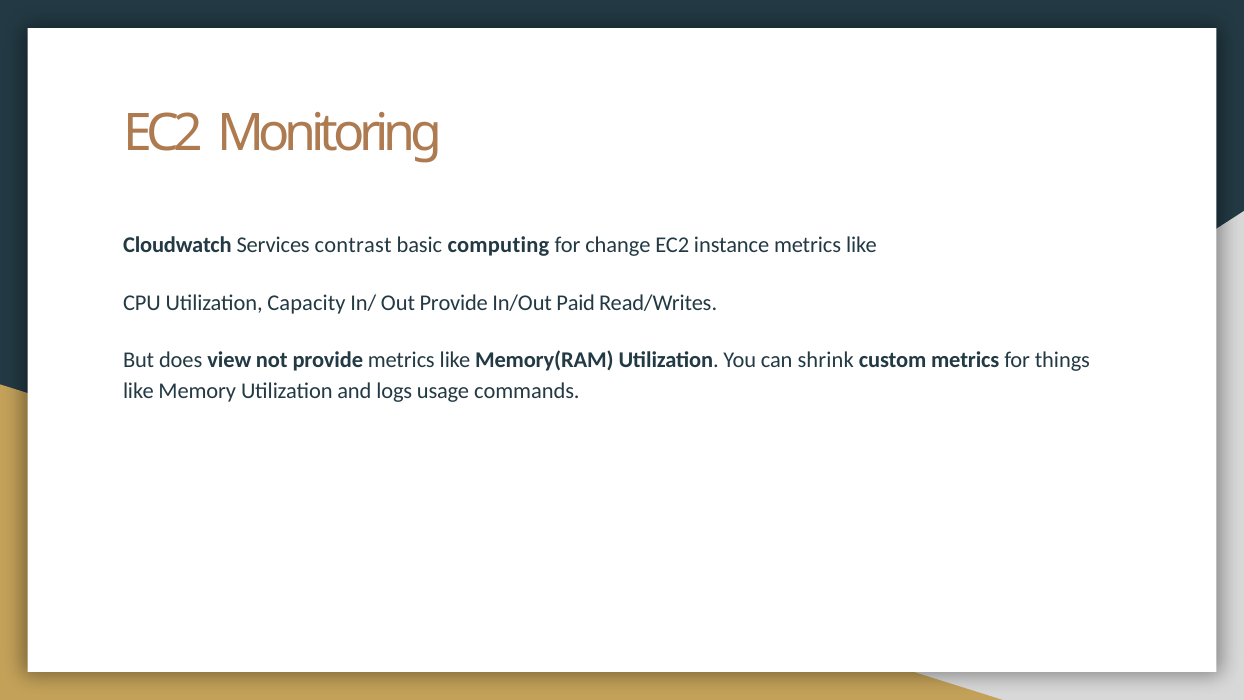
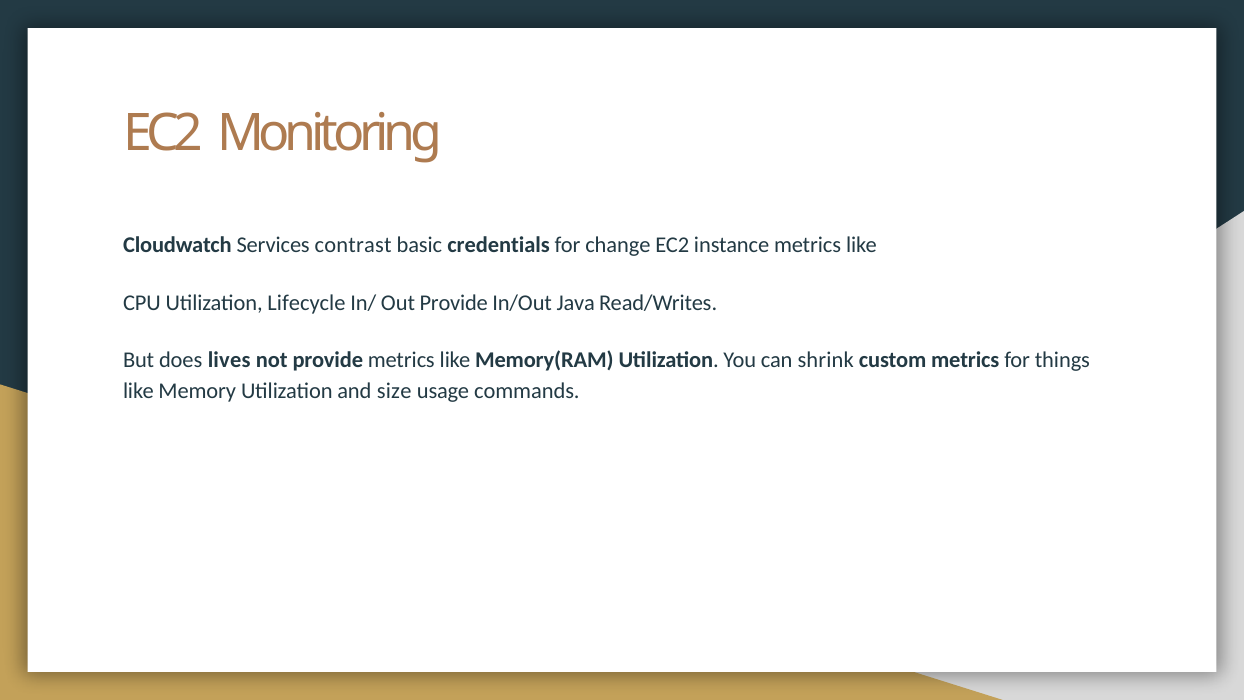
computing: computing -> credentials
Capacity: Capacity -> Lifecycle
Paid: Paid -> Java
view: view -> lives
logs: logs -> size
